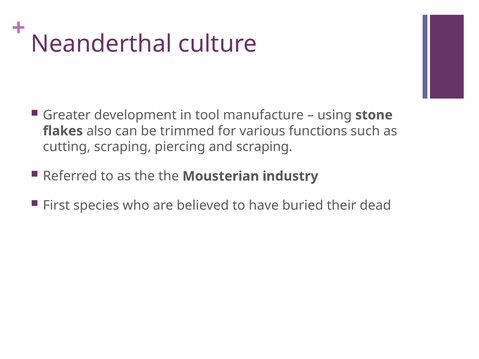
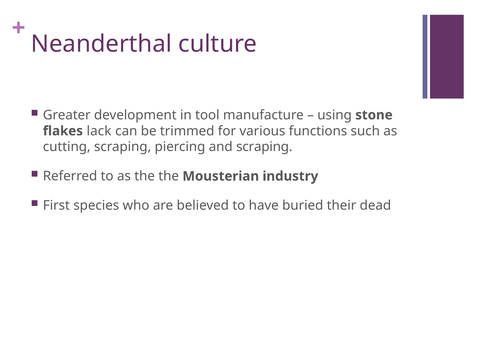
also: also -> lack
